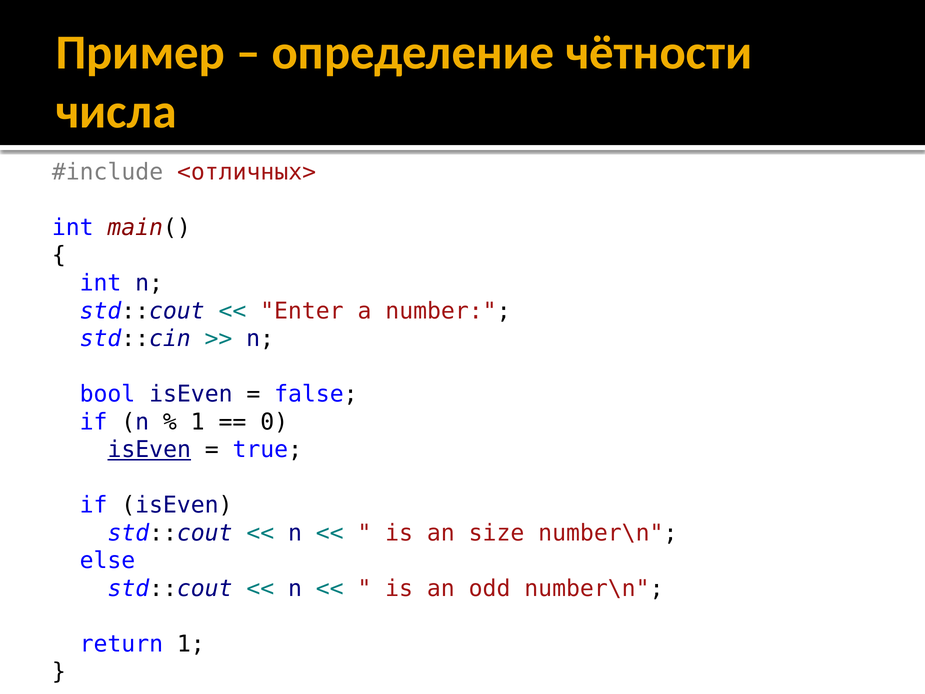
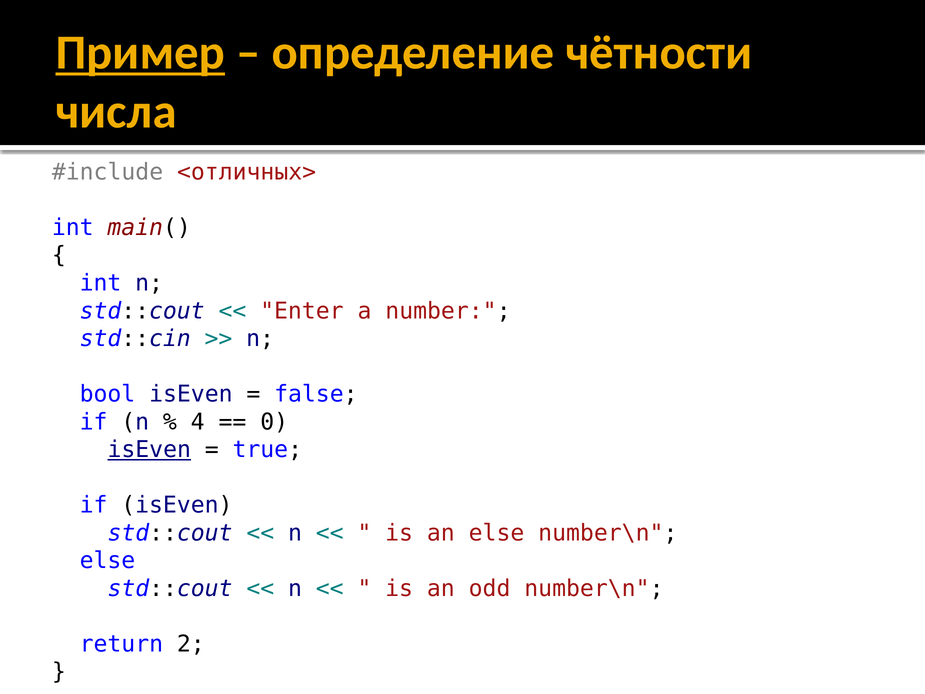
Пример underline: none -> present
1 at (198, 422): 1 -> 4
an size: size -> else
return 1: 1 -> 2
